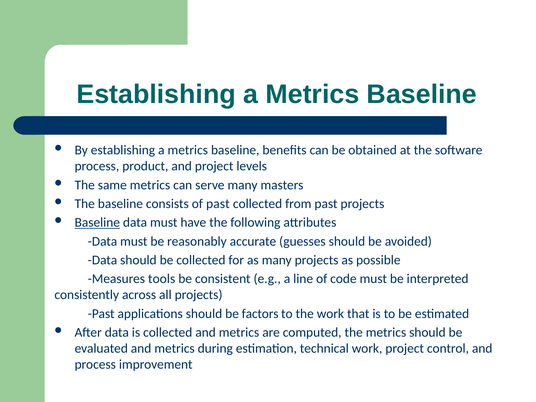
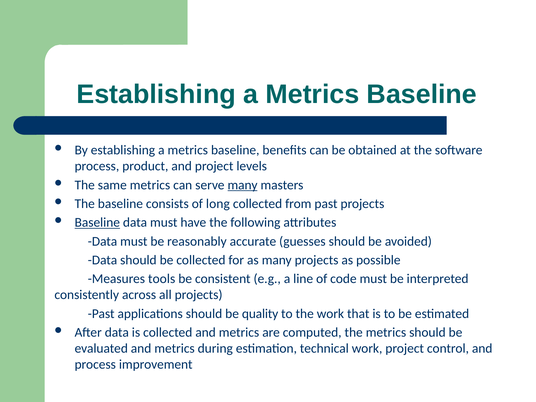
many at (243, 185) underline: none -> present
of past: past -> long
factors: factors -> quality
